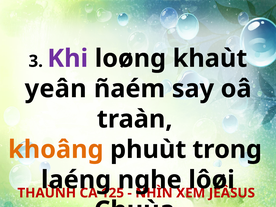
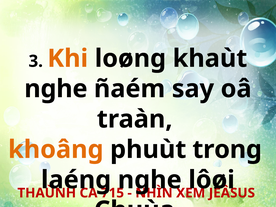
Khi colour: purple -> orange
yeân at (56, 89): yeân -> nghe
125: 125 -> 715
